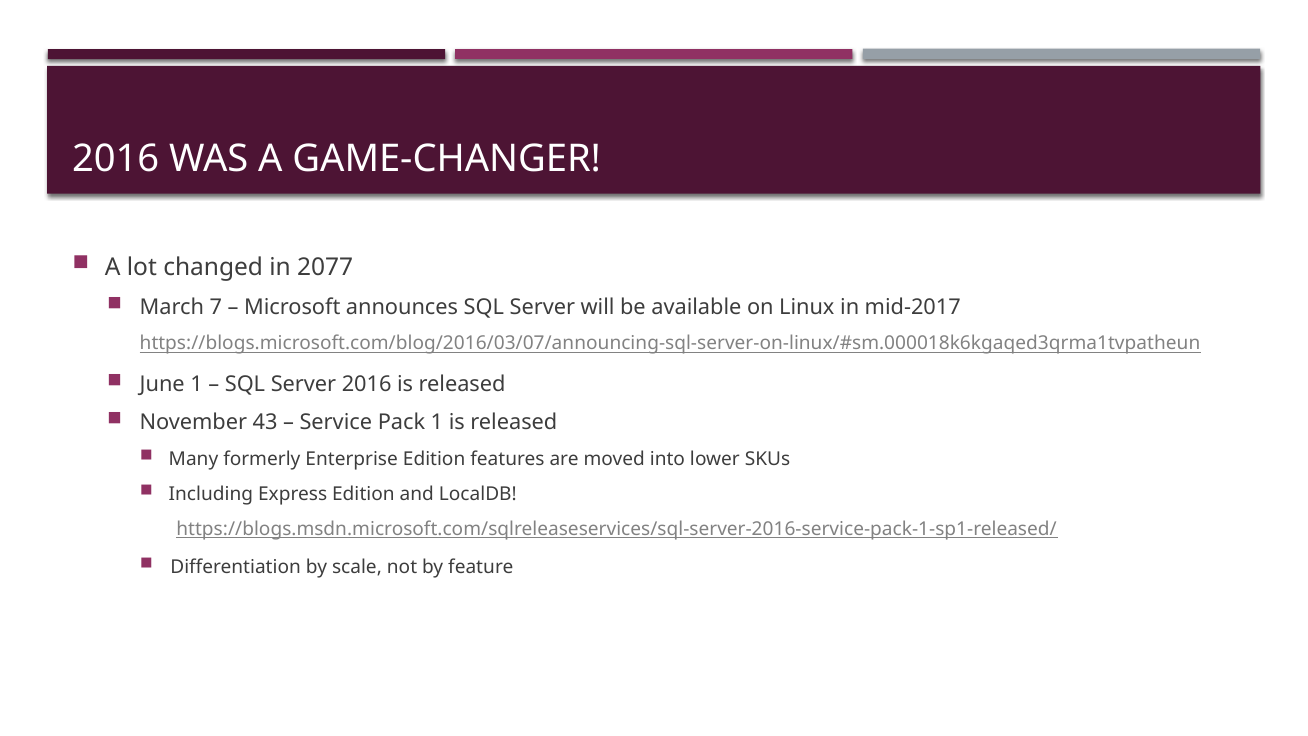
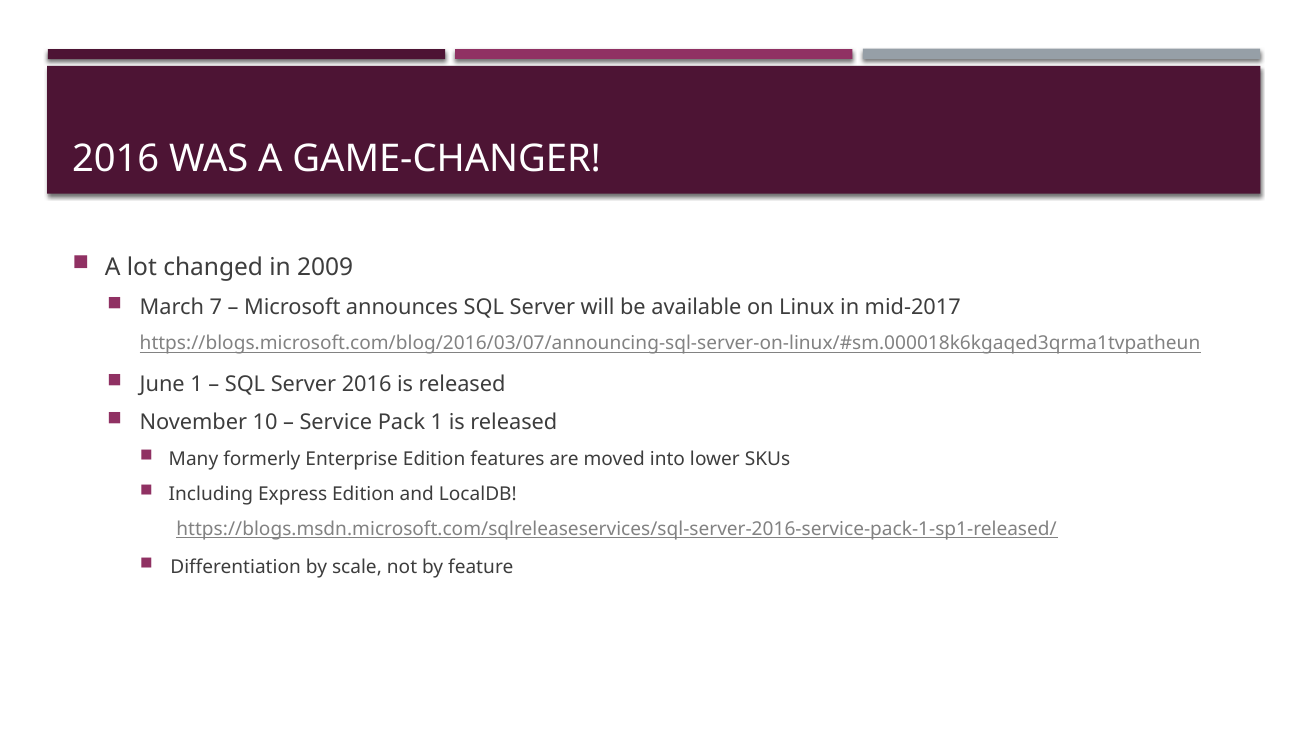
2077: 2077 -> 2009
43: 43 -> 10
